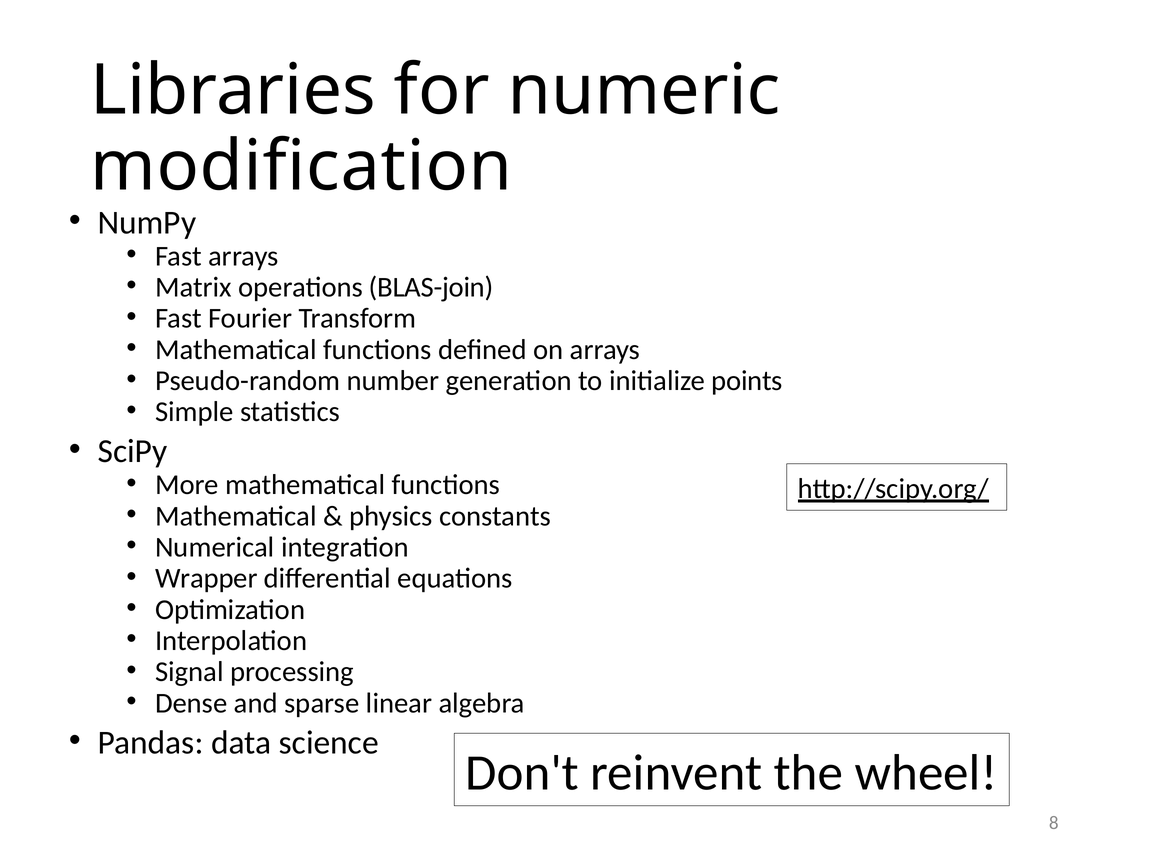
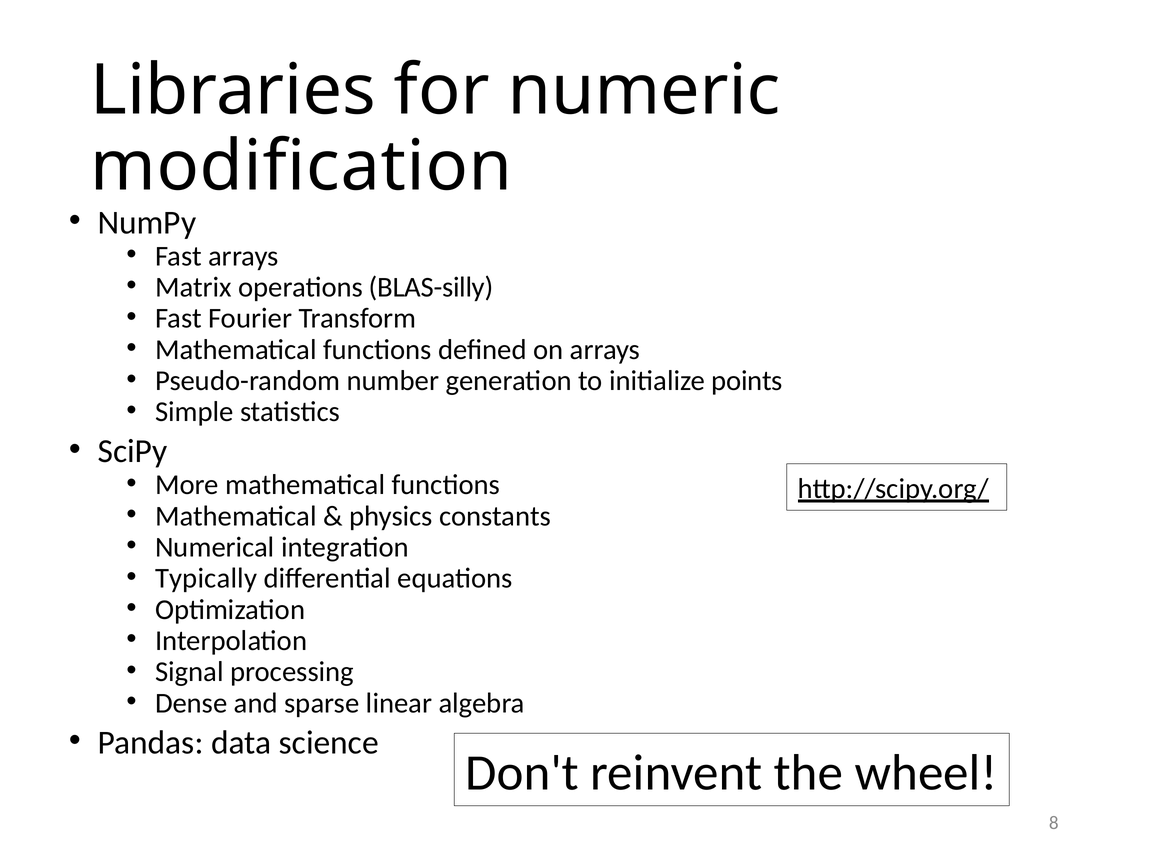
BLAS-join: BLAS-join -> BLAS-silly
Wrapper: Wrapper -> Typically
